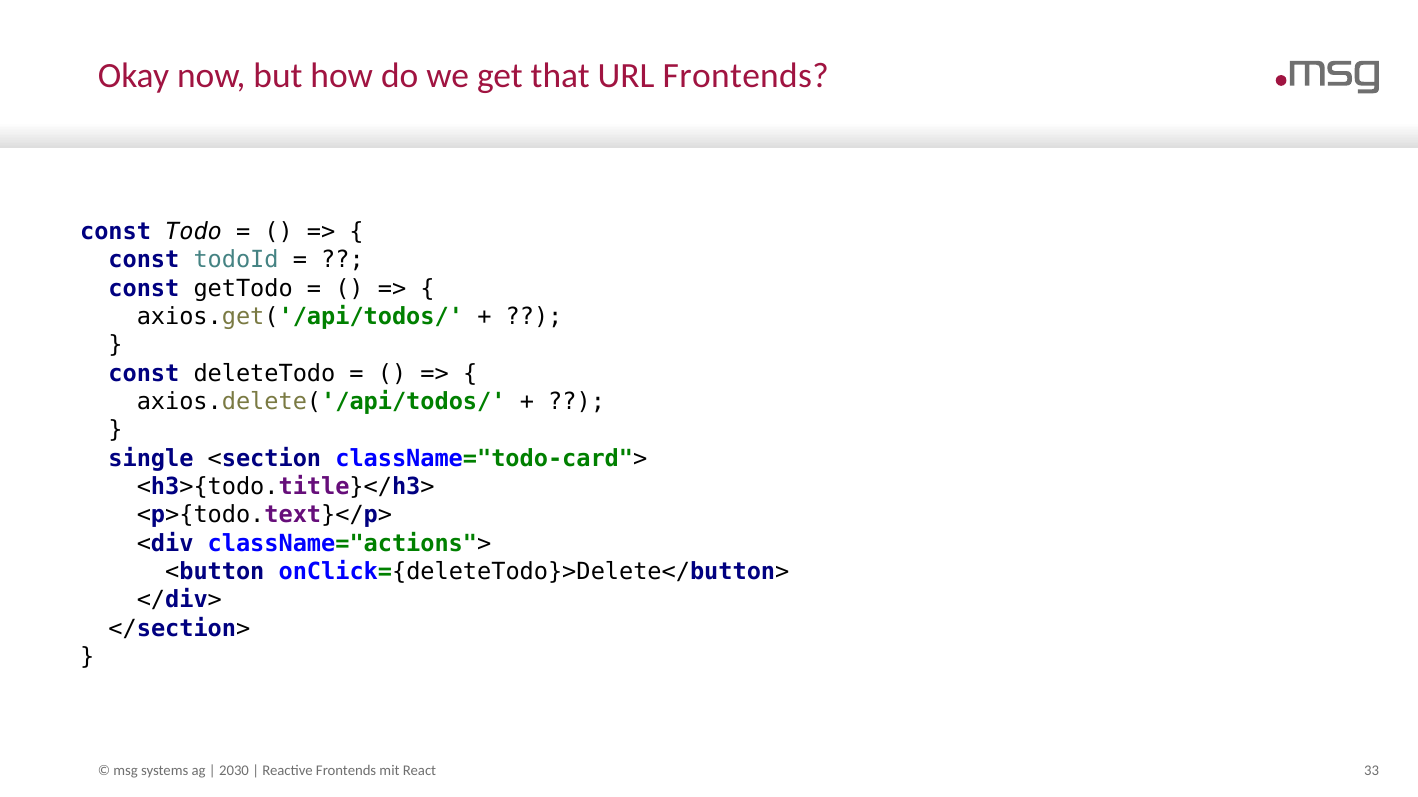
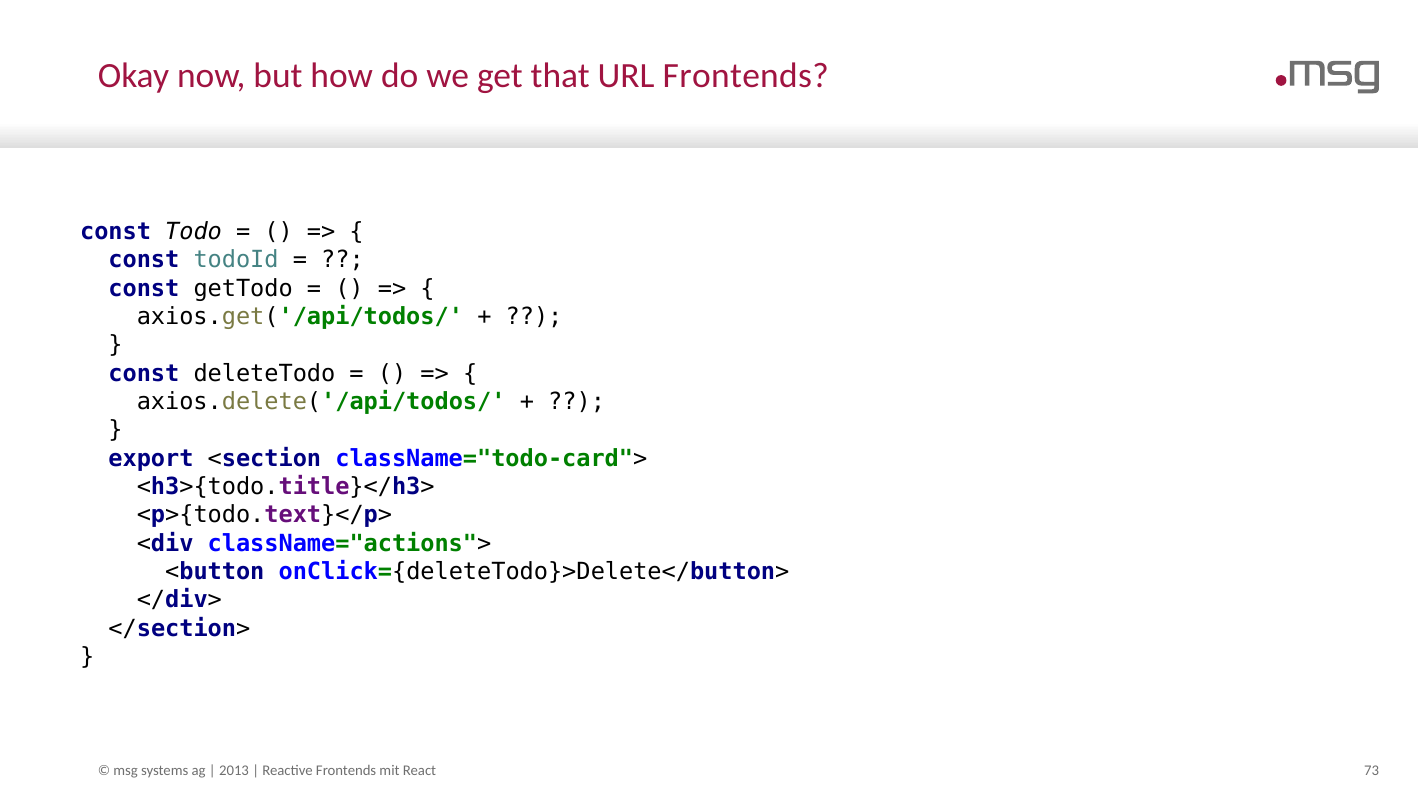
single: single -> export
2030: 2030 -> 2013
33: 33 -> 73
